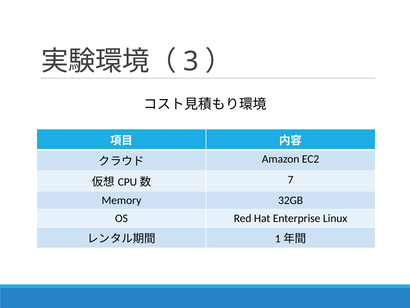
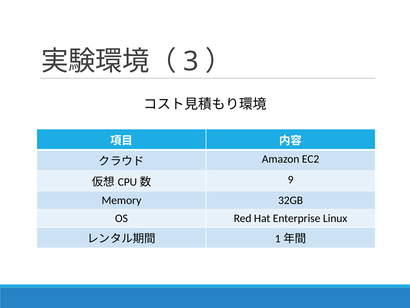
7: 7 -> 9
